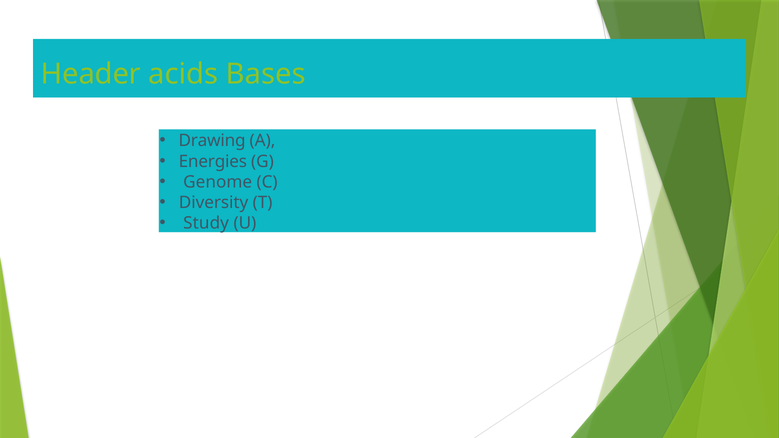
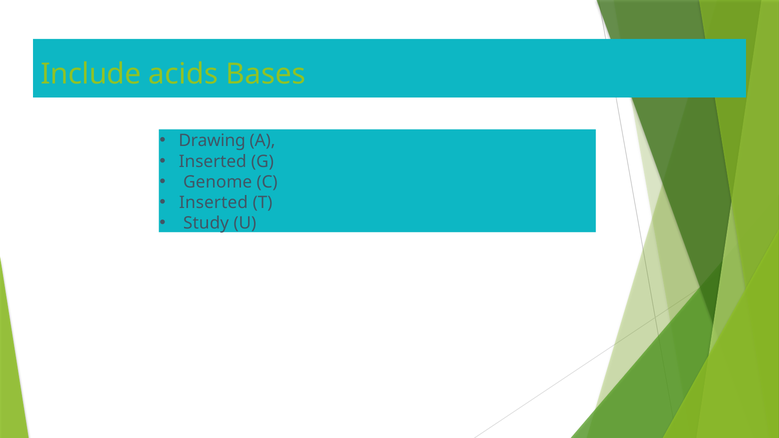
Header: Header -> Include
Energies at (213, 161): Energies -> Inserted
Diversity at (214, 203): Diversity -> Inserted
